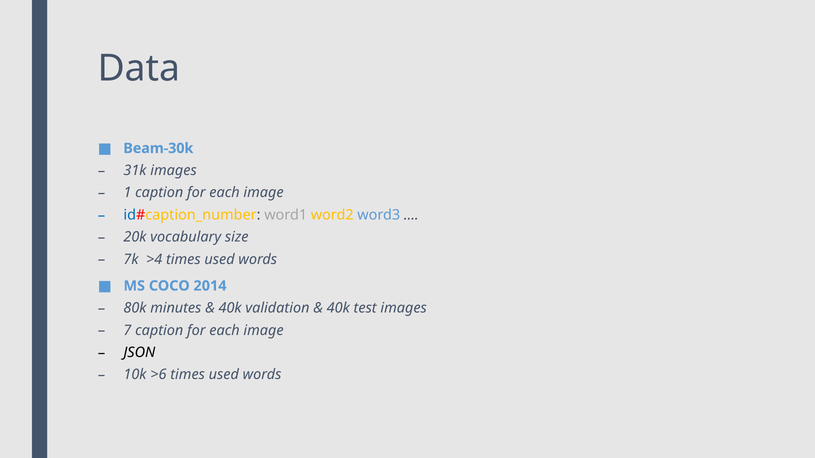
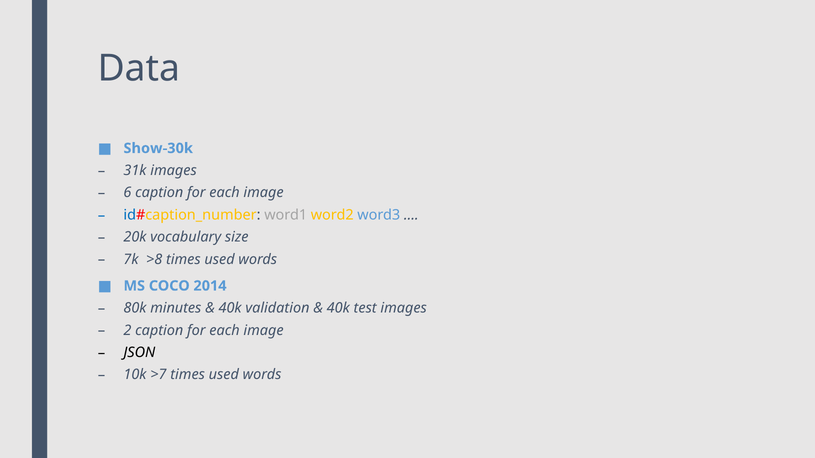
Beam-30k: Beam-30k -> Show-30k
1: 1 -> 6
>4: >4 -> >8
7: 7 -> 2
>6: >6 -> >7
